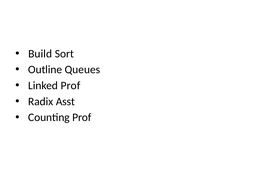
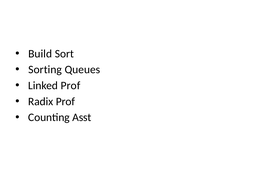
Outline: Outline -> Sorting
Radix Asst: Asst -> Prof
Counting Prof: Prof -> Asst
